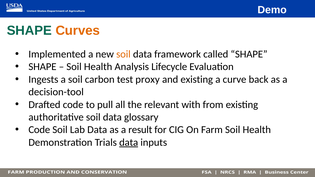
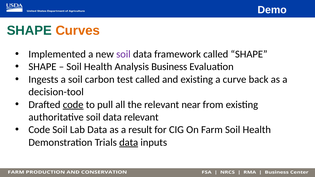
soil at (123, 54) colour: orange -> purple
Lifecycle: Lifecycle -> Business
test proxy: proxy -> called
code at (73, 105) underline: none -> present
with: with -> near
data glossary: glossary -> relevant
